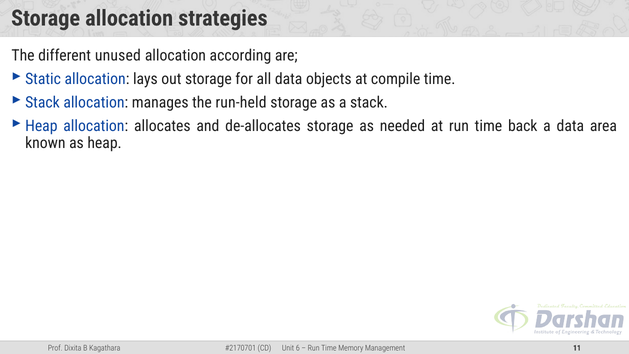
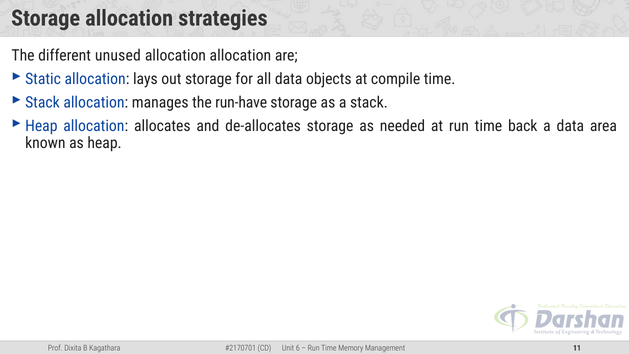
allocation according: according -> allocation
run-held: run-held -> run-have
